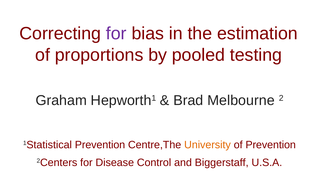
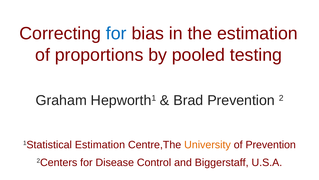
for at (116, 33) colour: purple -> blue
Brad Melbourne: Melbourne -> Prevention
1Statistical Prevention: Prevention -> Estimation
